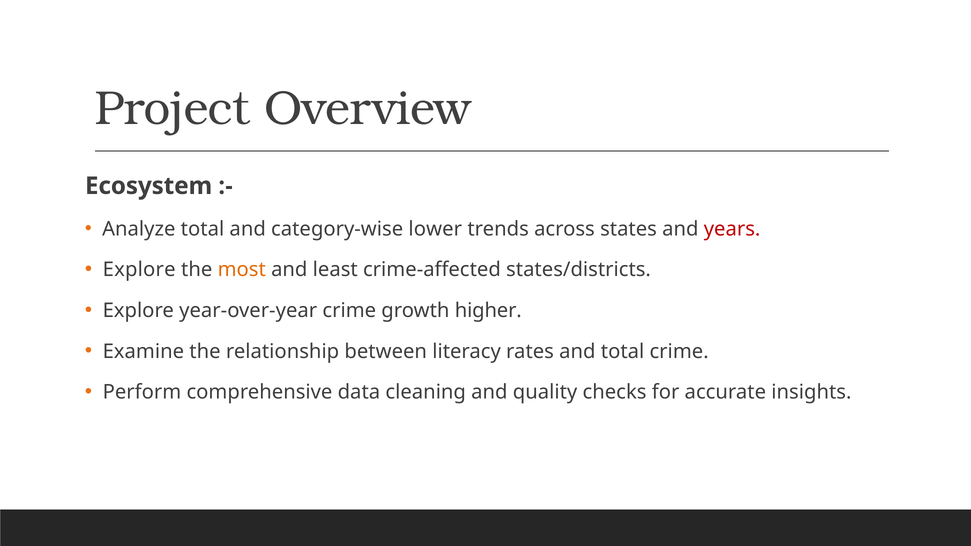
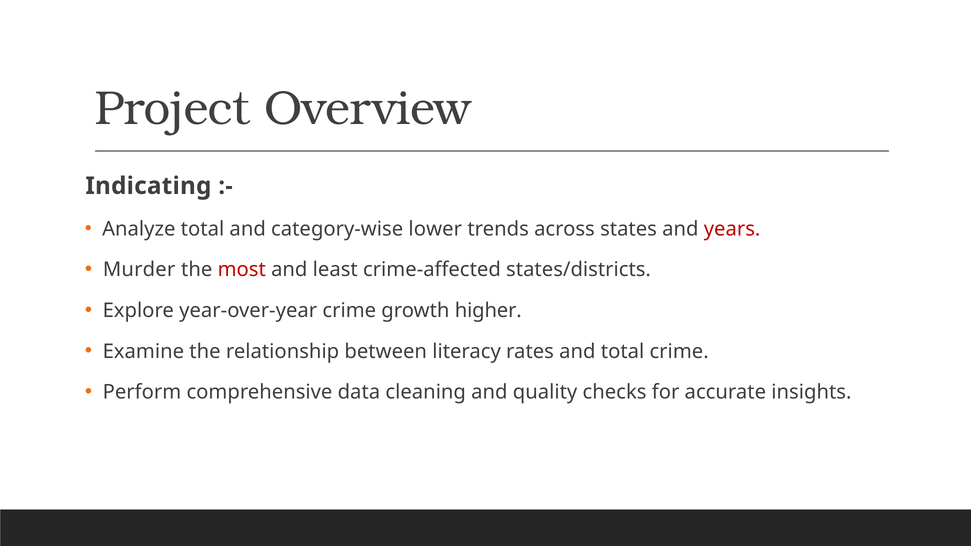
Ecosystem: Ecosystem -> Indicating
Explore at (139, 270): Explore -> Murder
most colour: orange -> red
